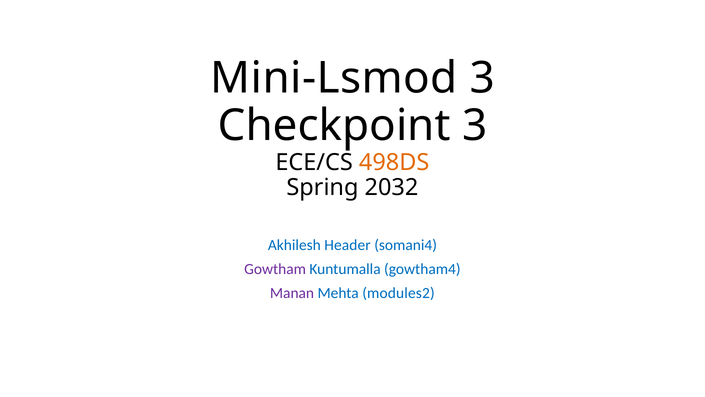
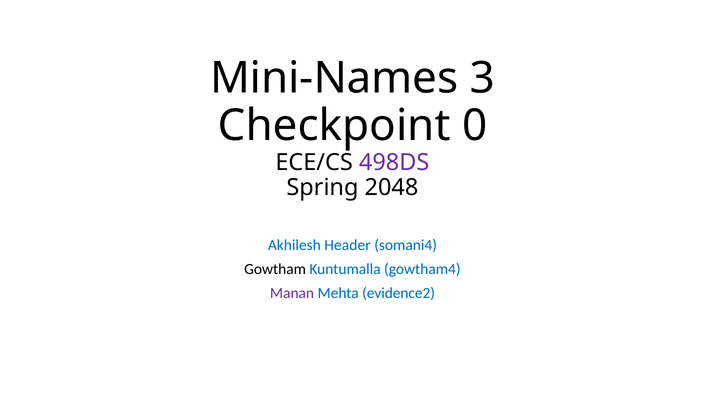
Mini-Lsmod: Mini-Lsmod -> Mini-Names
Checkpoint 3: 3 -> 0
498DS colour: orange -> purple
2032: 2032 -> 2048
Gowtham colour: purple -> black
modules2: modules2 -> evidence2
